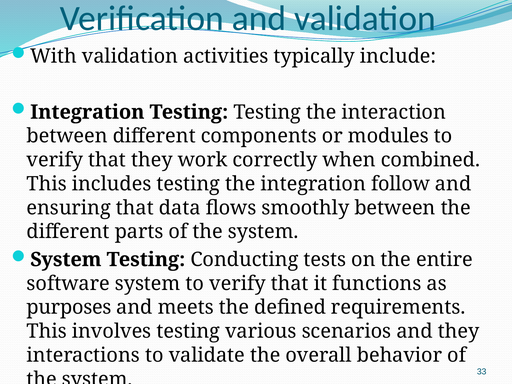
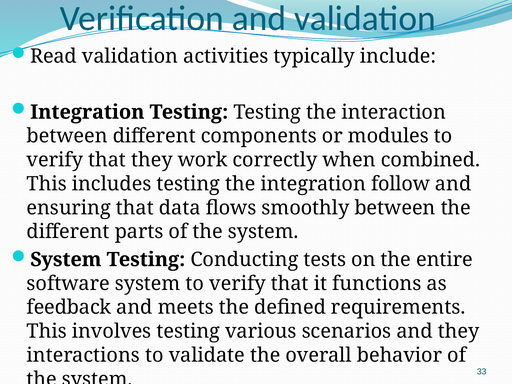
With: With -> Read
purposes: purposes -> feedback
